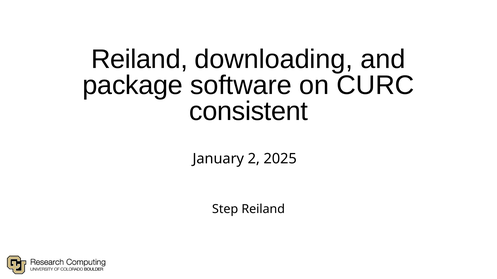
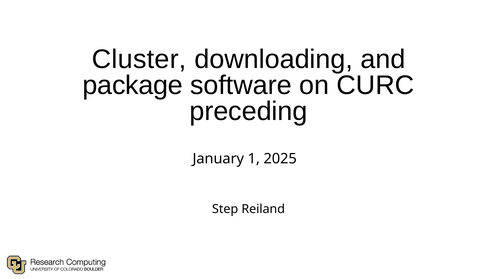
Reiland at (139, 59): Reiland -> Cluster
consistent: consistent -> preceding
2: 2 -> 1
